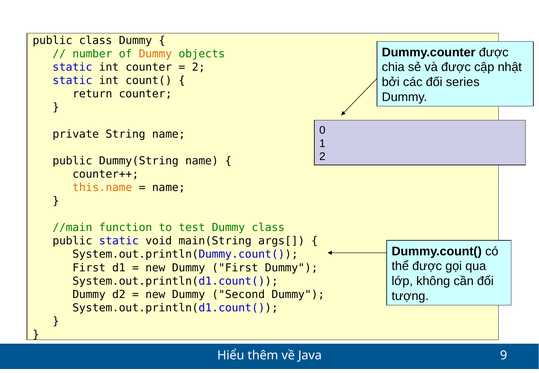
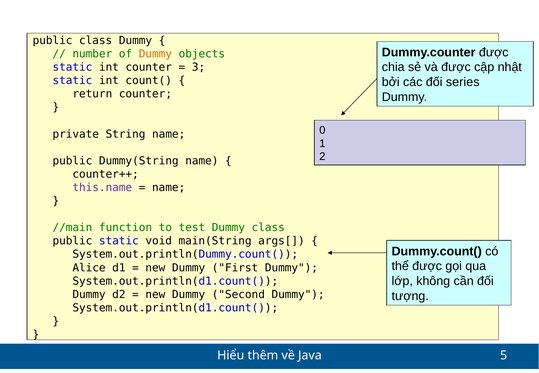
2 at (199, 67): 2 -> 3
this.name colour: orange -> purple
First at (89, 268): First -> Alice
9: 9 -> 5
